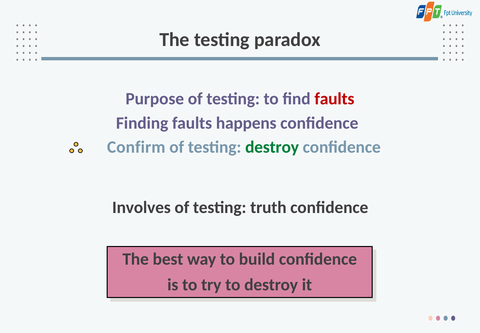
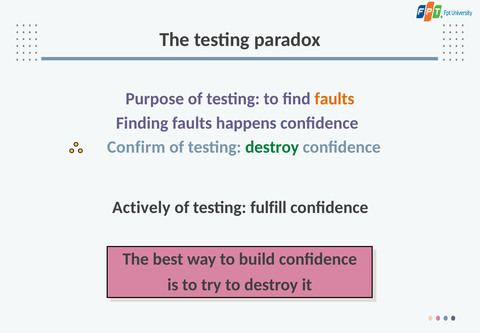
faults at (334, 99) colour: red -> orange
Involves: Involves -> Actively
truth: truth -> fulfill
